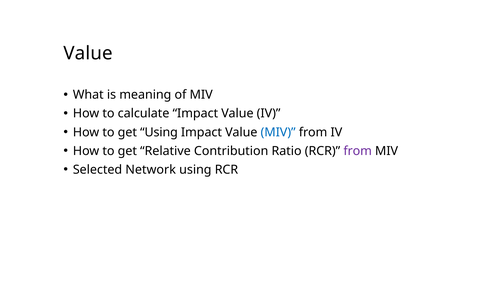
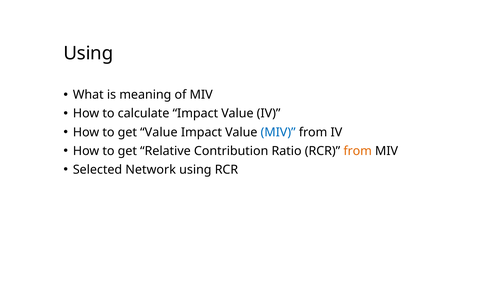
Value at (88, 53): Value -> Using
get Using: Using -> Value
from at (358, 151) colour: purple -> orange
